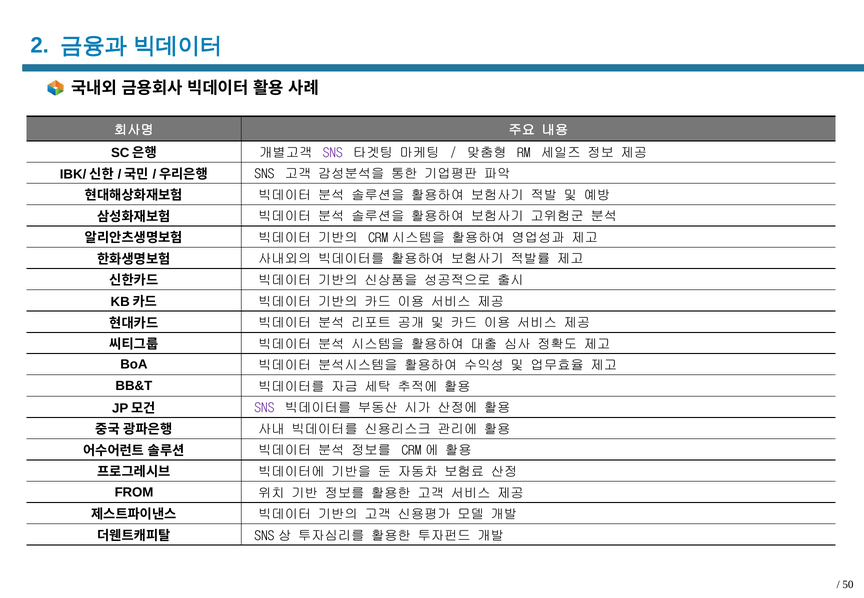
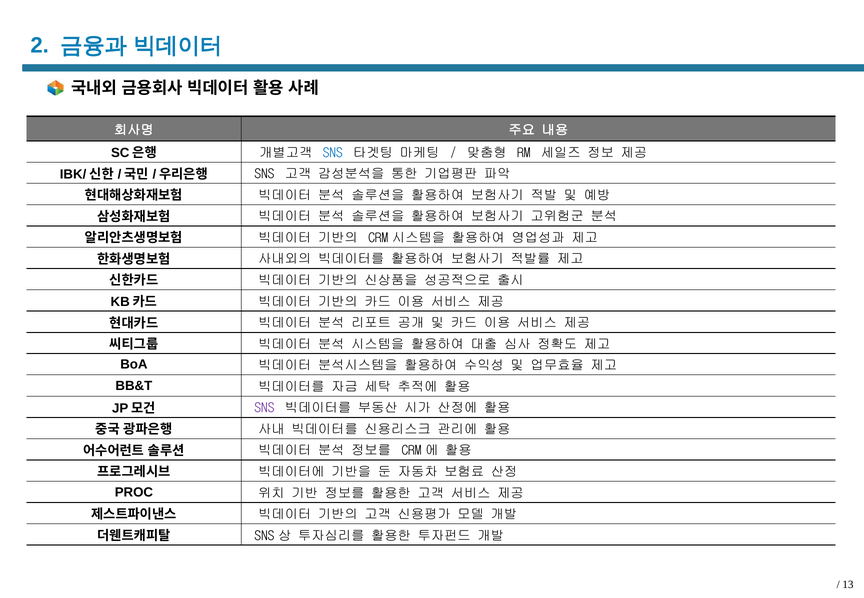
SNS at (333, 153) colour: purple -> blue
FROM: FROM -> PROC
50: 50 -> 13
